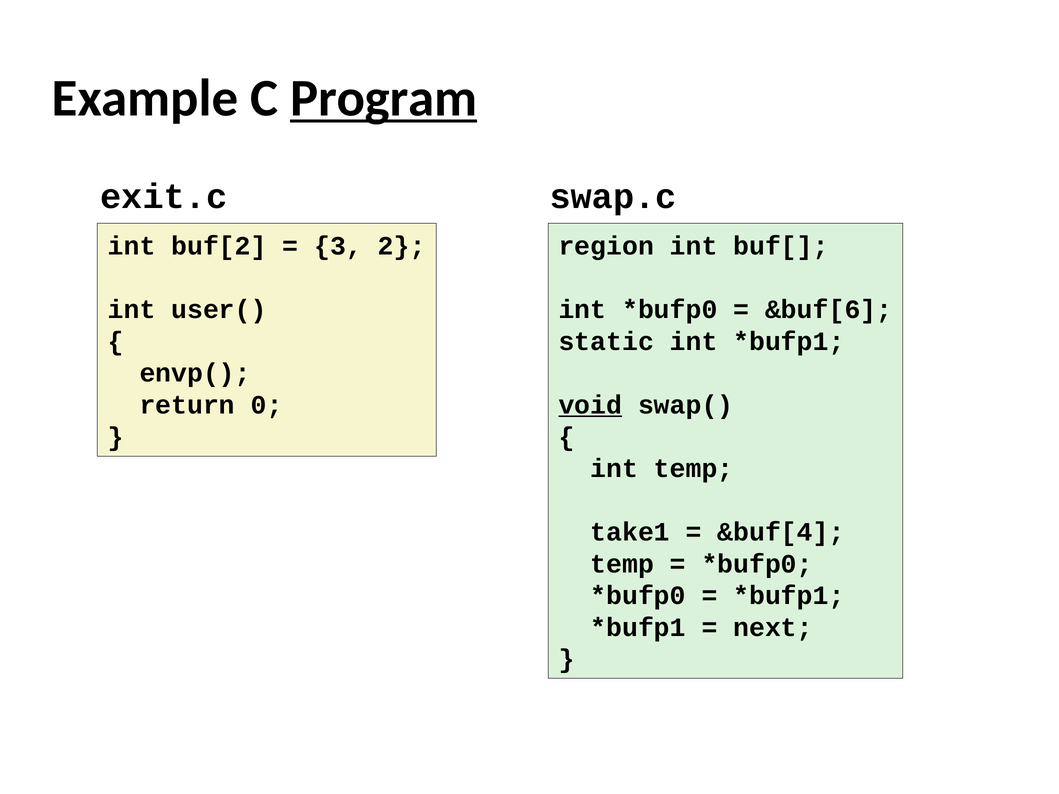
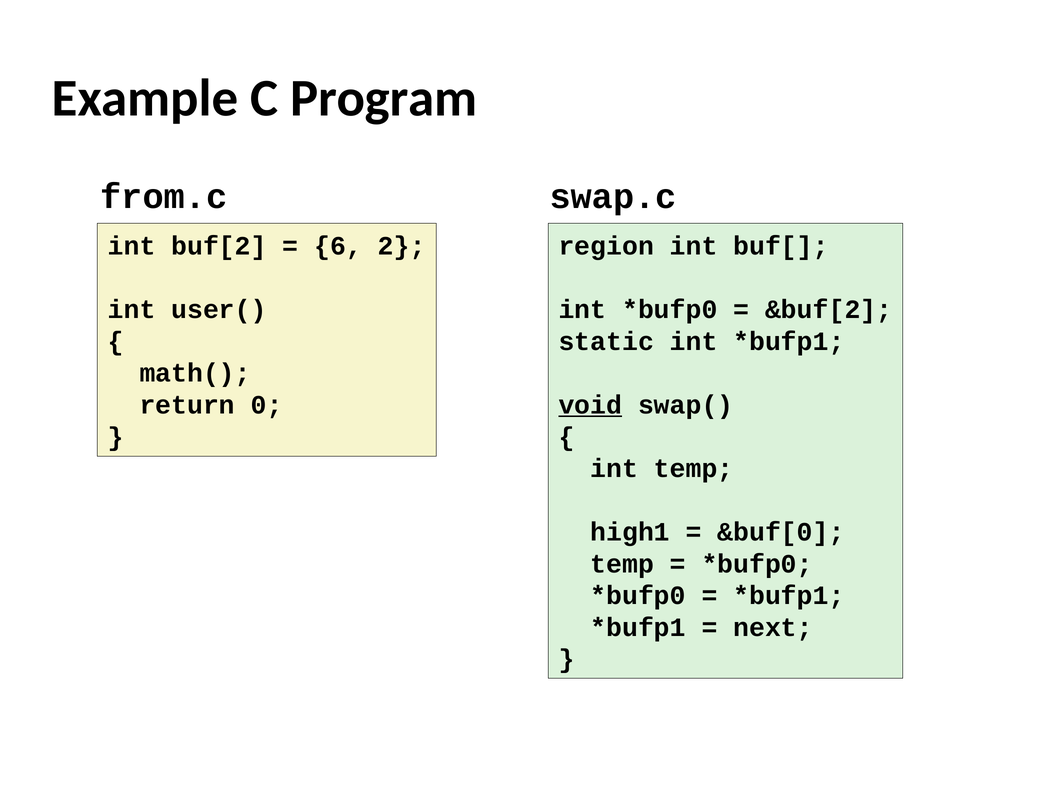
Program underline: present -> none
exit.c: exit.c -> from.c
3: 3 -> 6
&buf[6: &buf[6 -> &buf[2
envp(: envp( -> math(
take1: take1 -> high1
&buf[4: &buf[4 -> &buf[0
